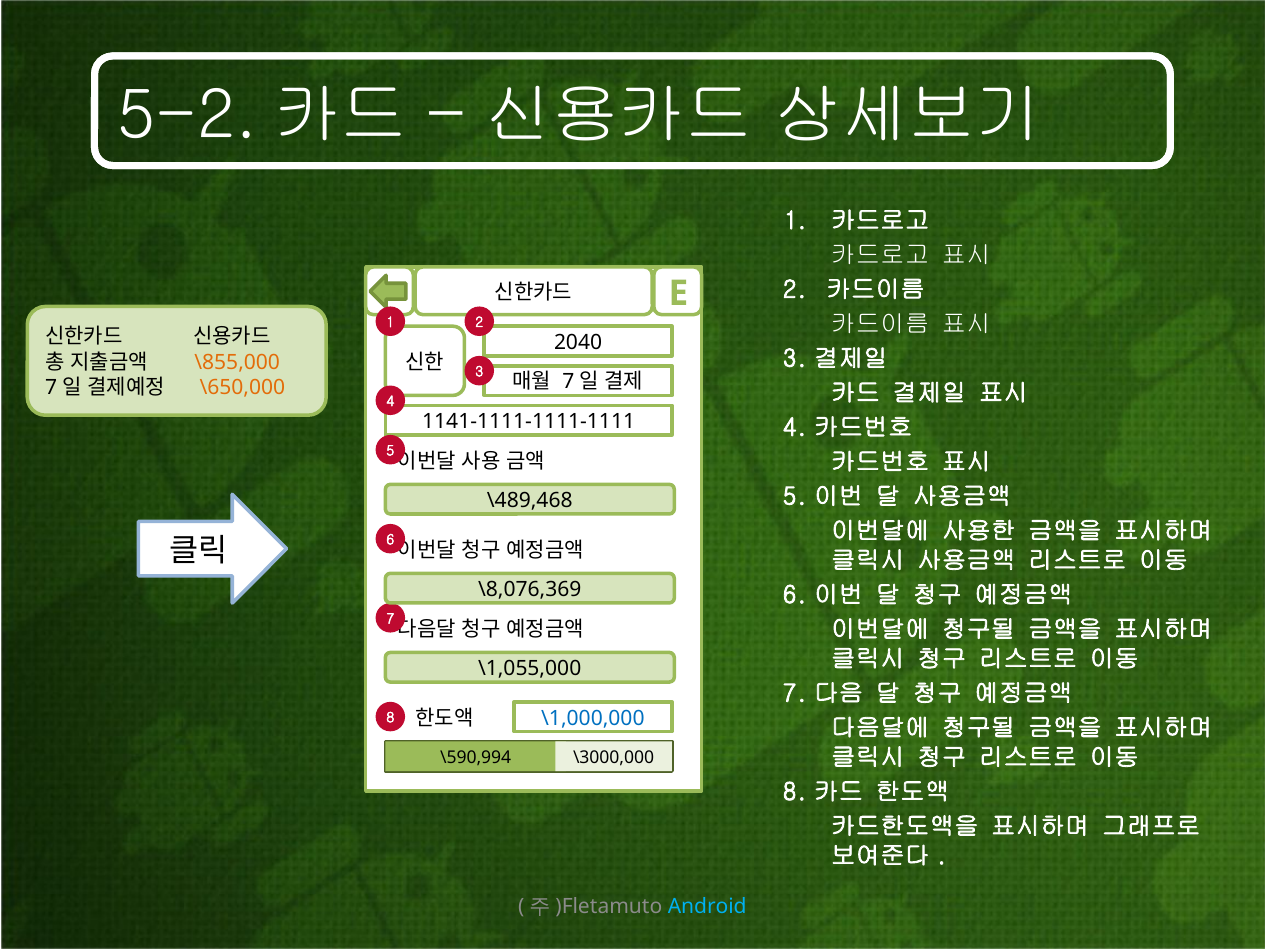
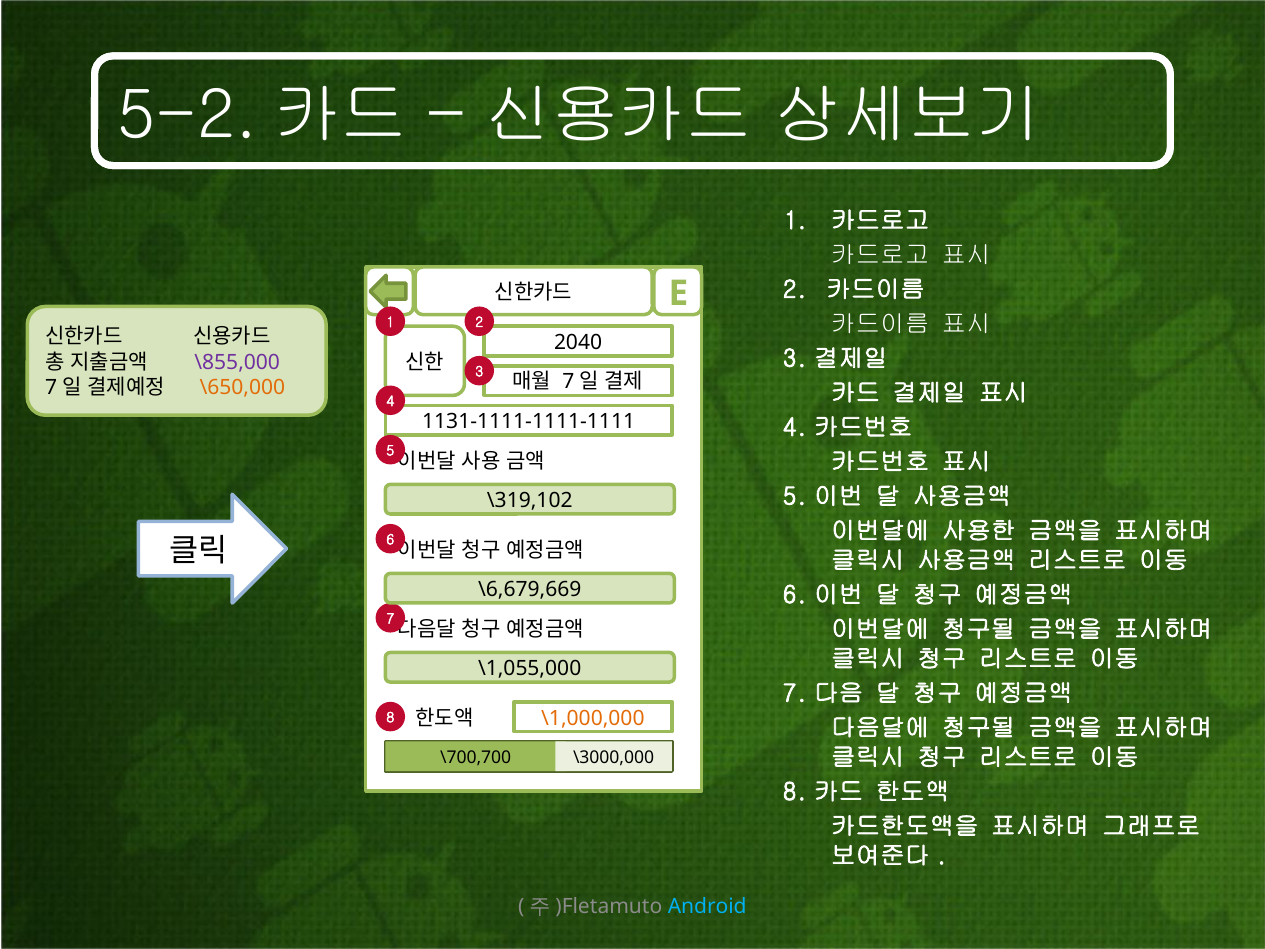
\855,000 colour: orange -> purple
1141-1111-1111-1111: 1141-1111-1111-1111 -> 1131-1111-1111-1111
\489,468: \489,468 -> \319,102
\8,076,369: \8,076,369 -> \6,679,669
\1,000,000 colour: blue -> orange
\590,994: \590,994 -> \700,700
